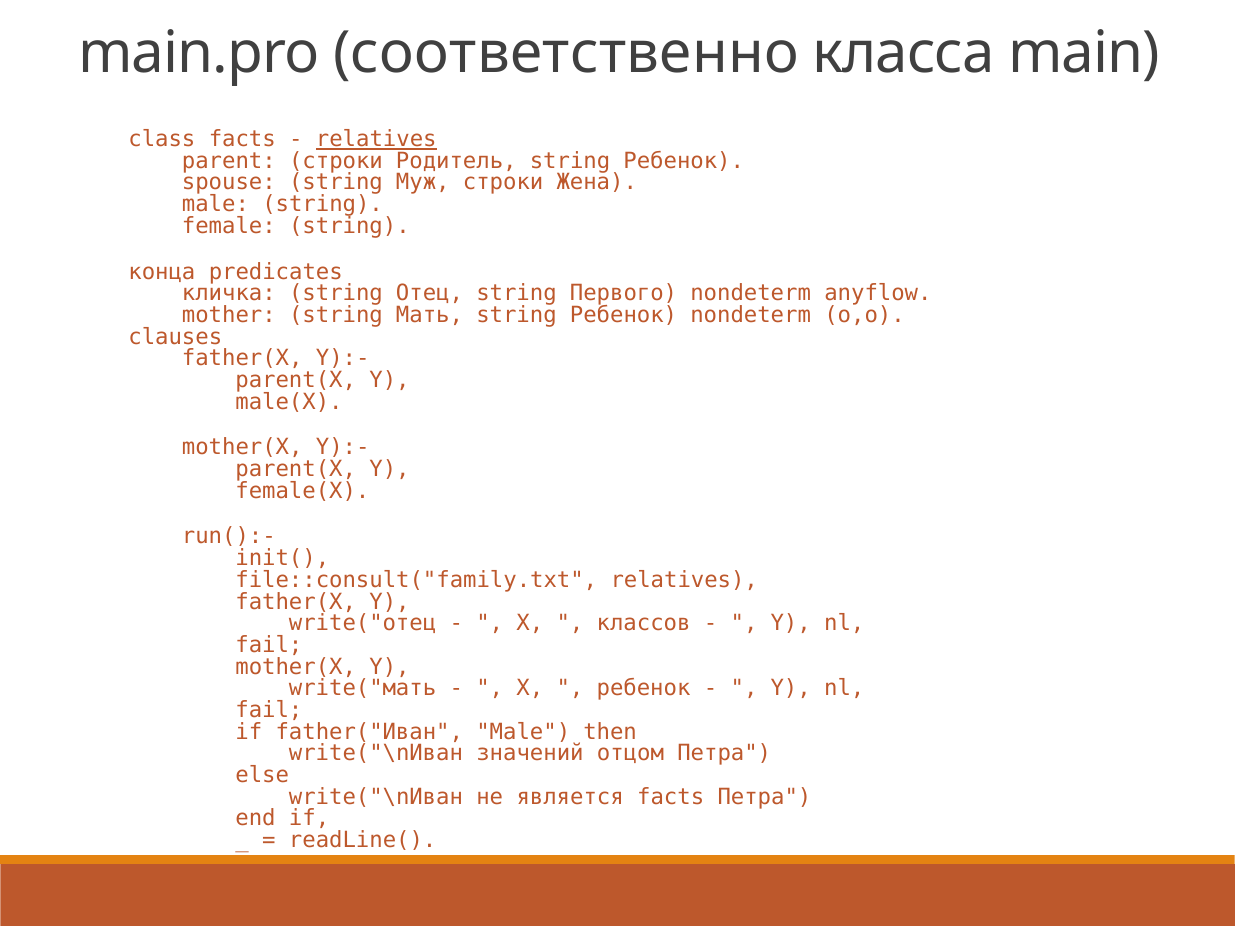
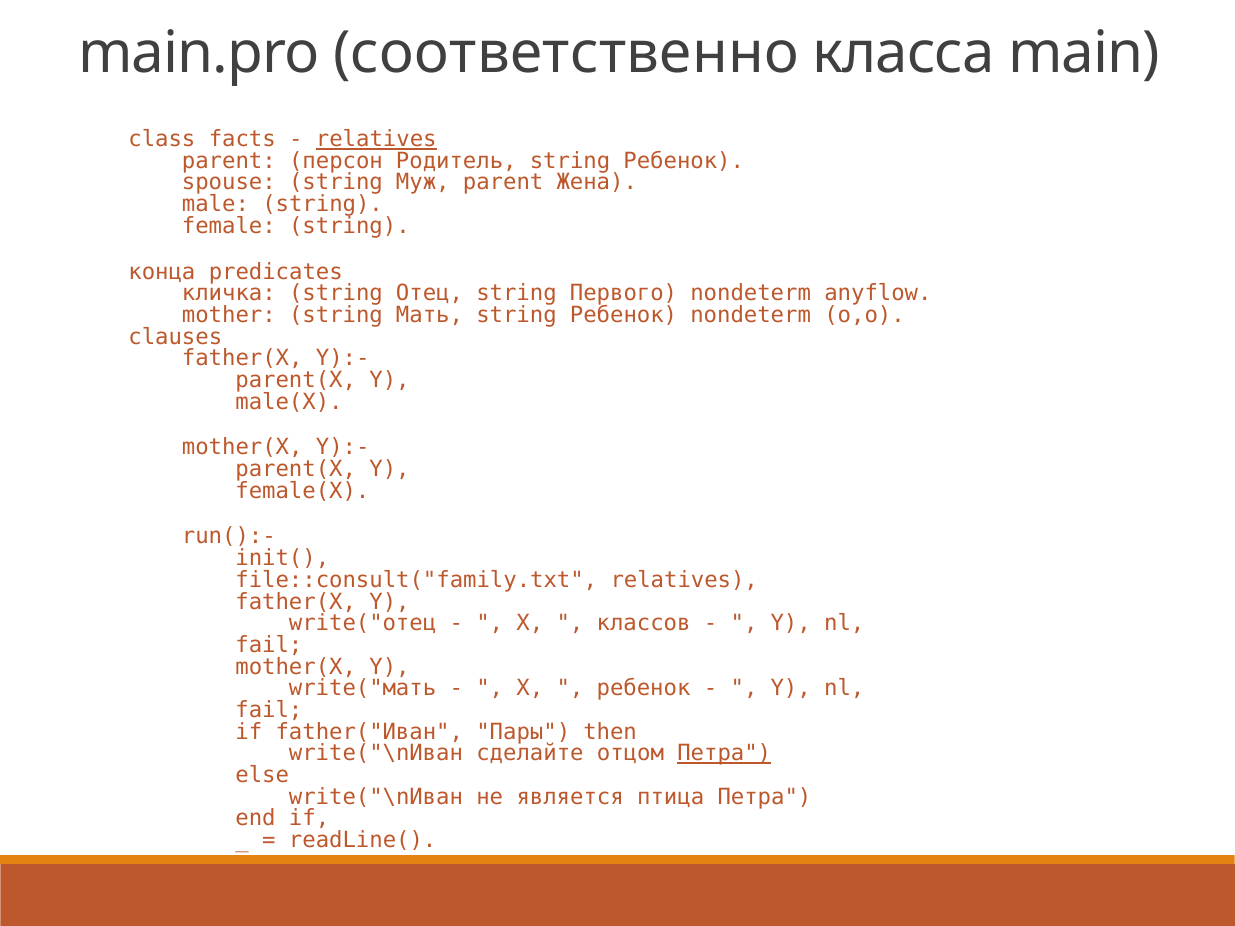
parent строки: строки -> персон
Муж строки: строки -> parent
father("Иван Male: Male -> Пары
значений: значений -> сделайте
Петра at (724, 754) underline: none -> present
является facts: facts -> птица
